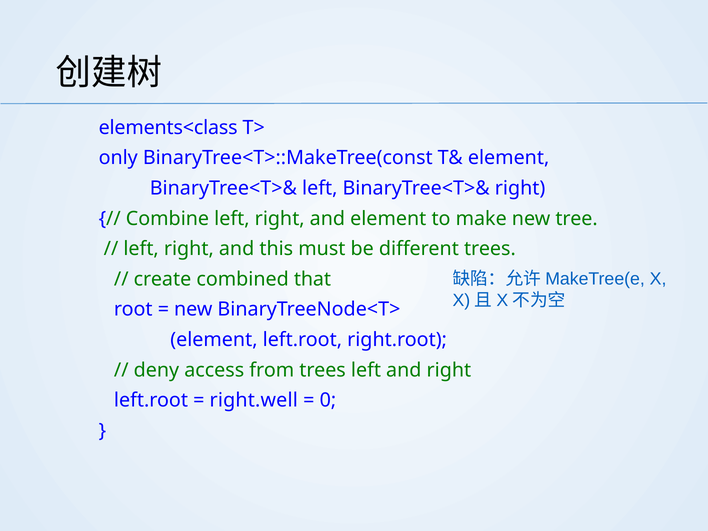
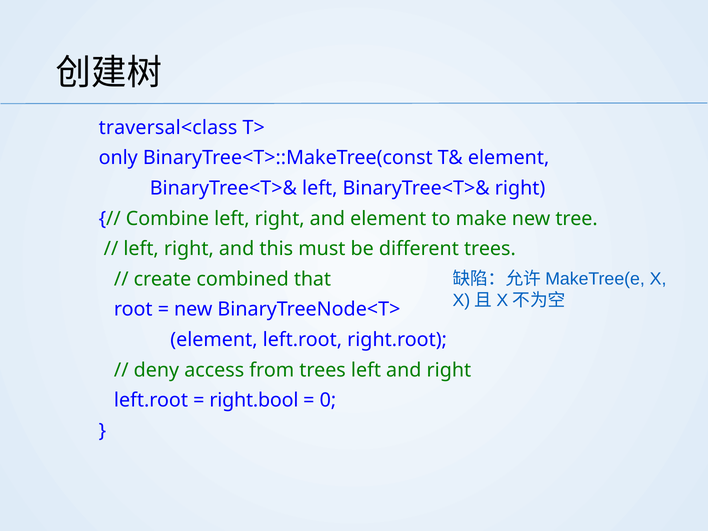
elements<class: elements<class -> traversal<class
right.well: right.well -> right.bool
